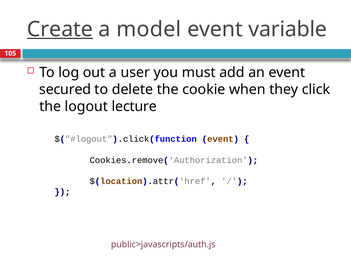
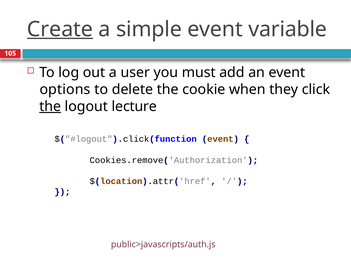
model: model -> simple
secured: secured -> options
the at (50, 107) underline: none -> present
